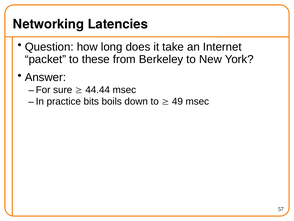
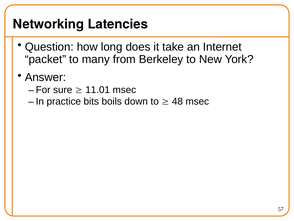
these: these -> many
44.44: 44.44 -> 11.01
49: 49 -> 48
